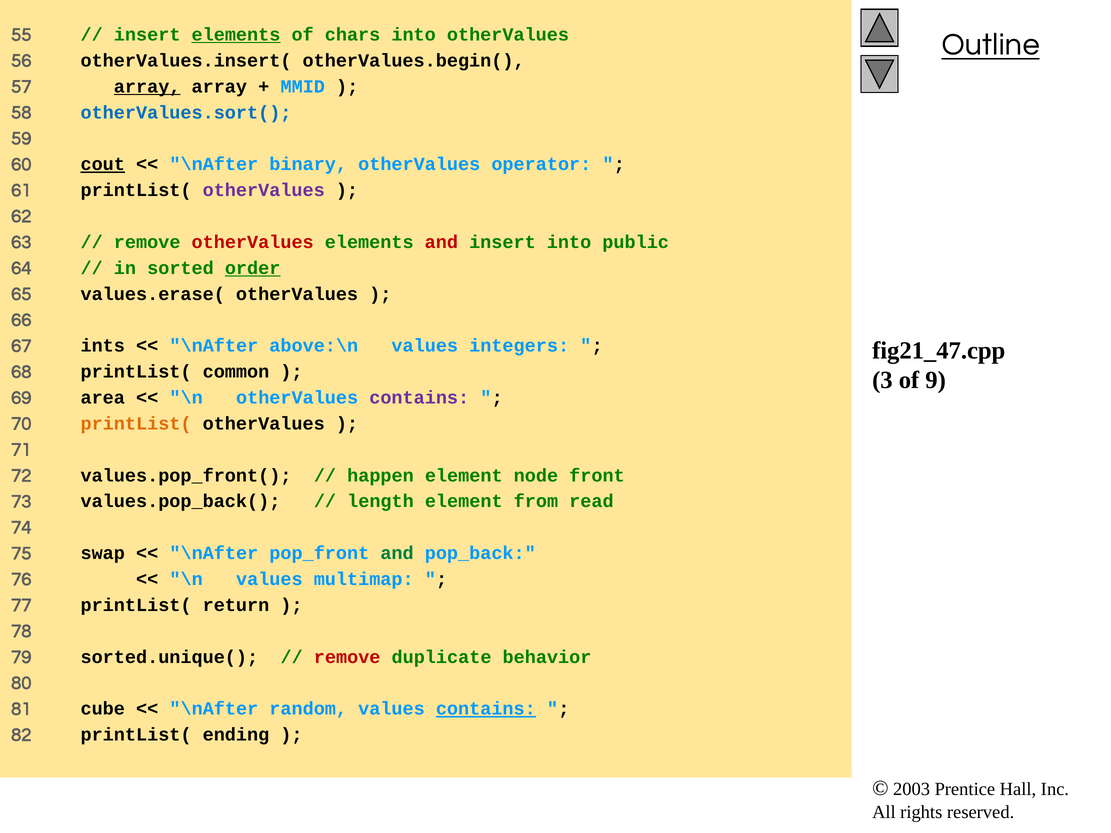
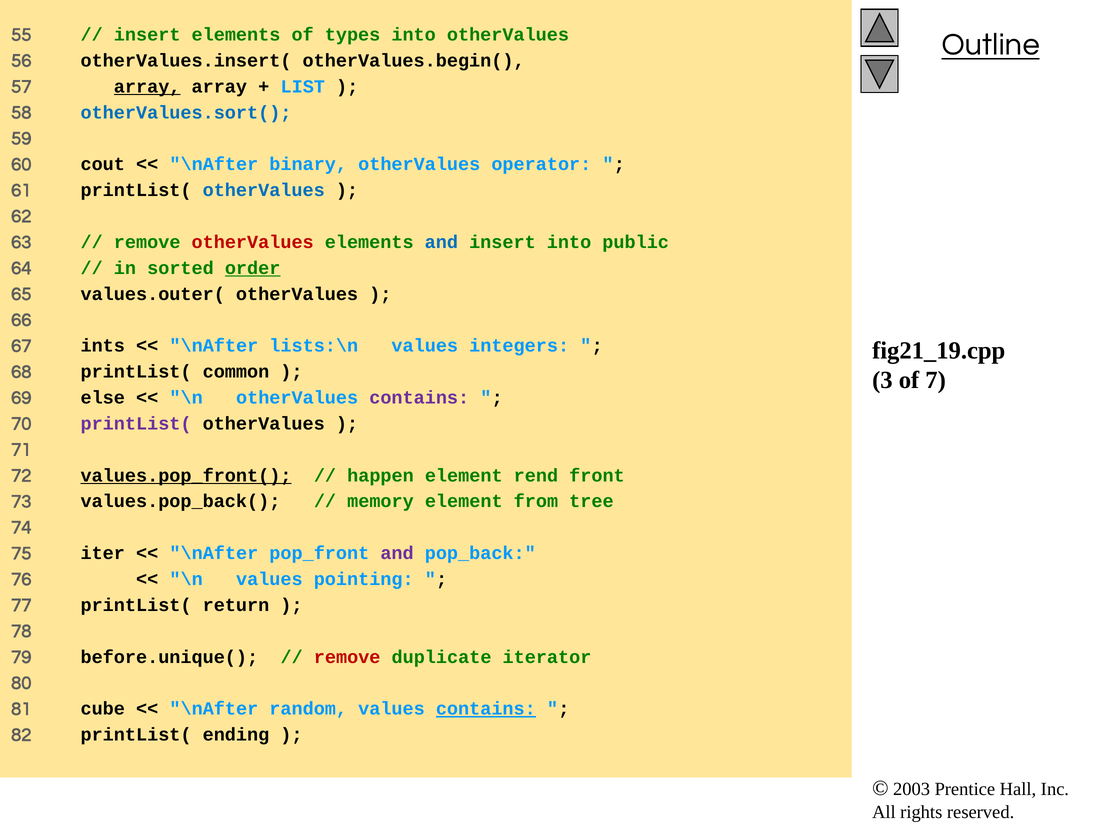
elements at (236, 35) underline: present -> none
chars: chars -> types
MMID: MMID -> LIST
cout underline: present -> none
otherValues at (264, 190) colour: purple -> blue
and at (441, 242) colour: red -> blue
values.erase(: values.erase( -> values.outer(
fig21_47.cpp: fig21_47.cpp -> fig21_19.cpp
above:\n: above:\n -> lists:\n
9: 9 -> 7
area: area -> else
printList( at (136, 424) colour: orange -> purple
values.pop_front( underline: none -> present
node: node -> rend
length: length -> memory
read: read -> tree
swap: swap -> iter
and at (397, 553) colour: green -> purple
multimap: multimap -> pointing
sorted.unique(: sorted.unique( -> before.unique(
behavior: behavior -> iterator
